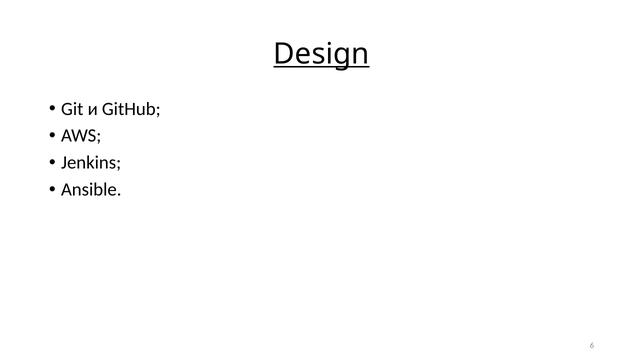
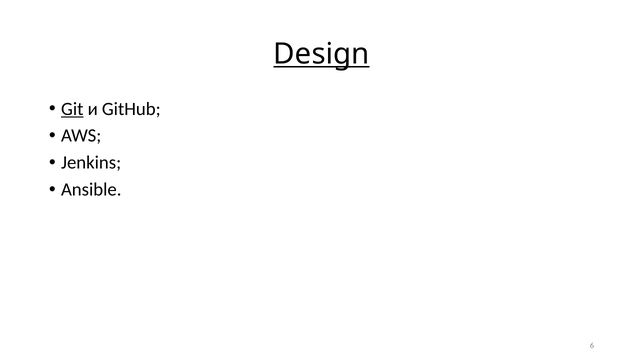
Git underline: none -> present
